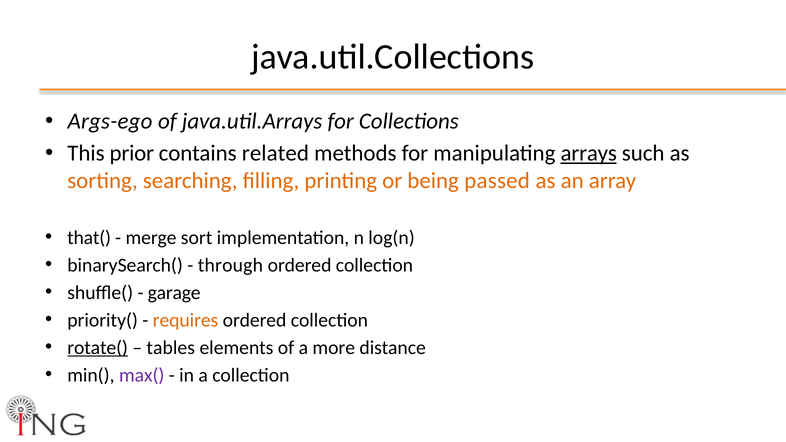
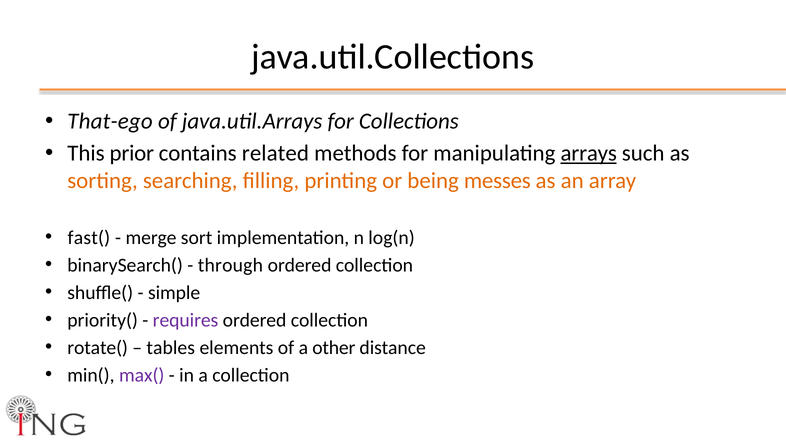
Args-ego: Args-ego -> That-ego
passed: passed -> messes
that(: that( -> fast(
garage: garage -> simple
requires colour: orange -> purple
rotate( underline: present -> none
more: more -> other
